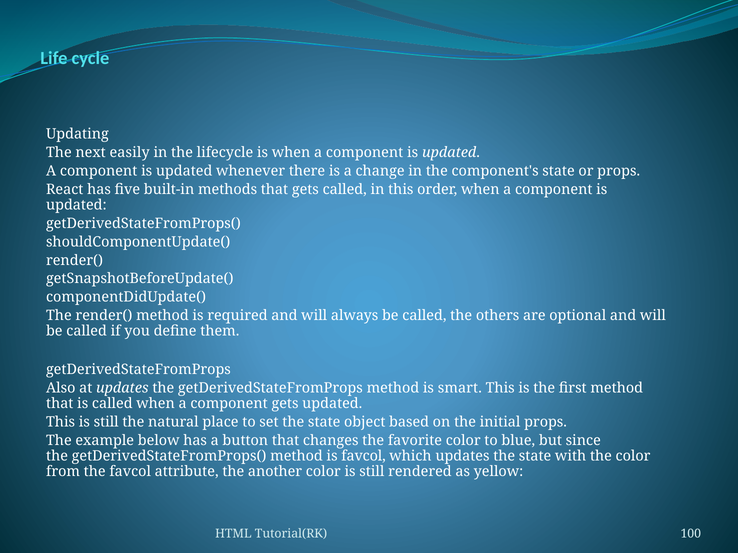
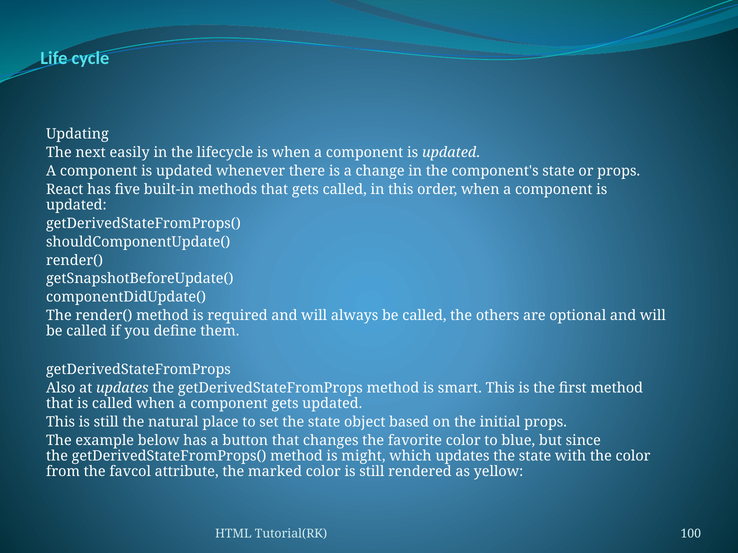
is favcol: favcol -> might
another: another -> marked
